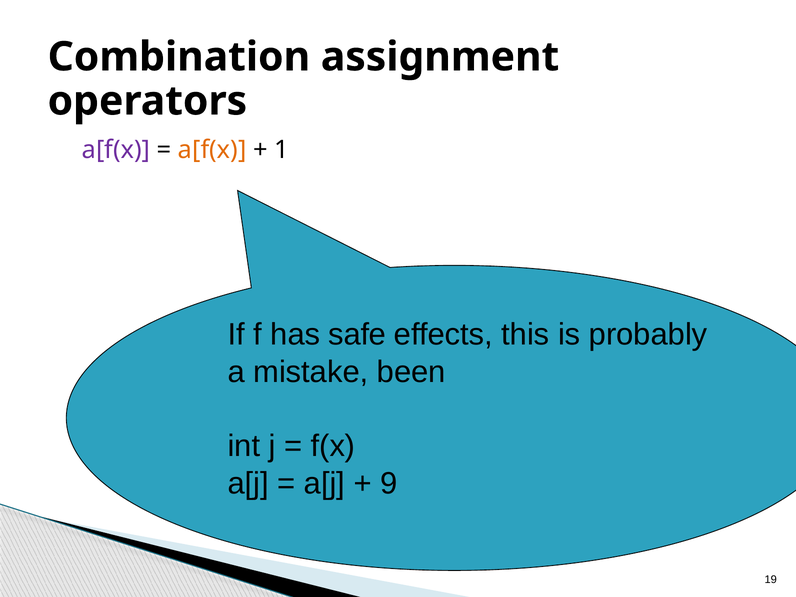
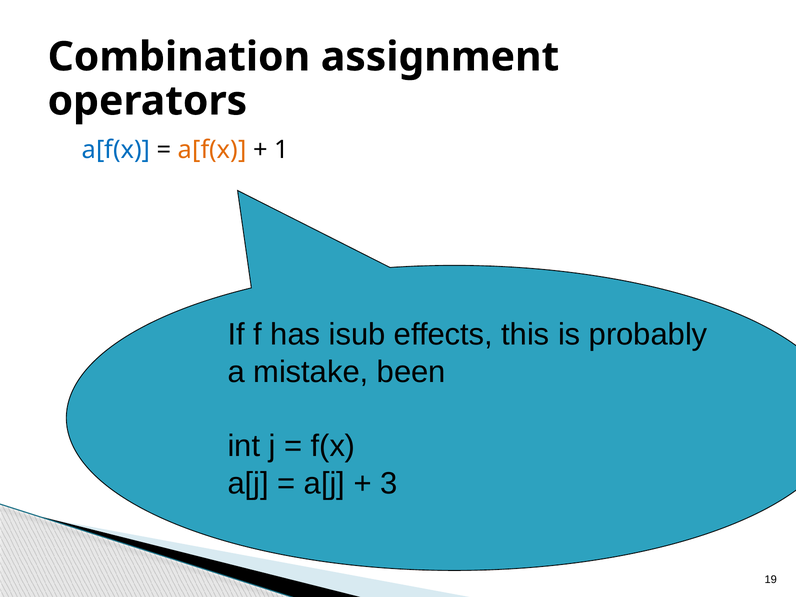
a[f(x at (116, 150) colour: purple -> blue
safe: safe -> isub
9: 9 -> 3
